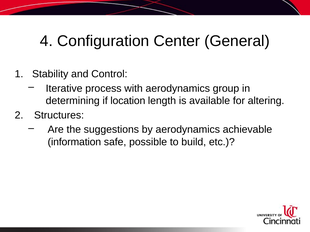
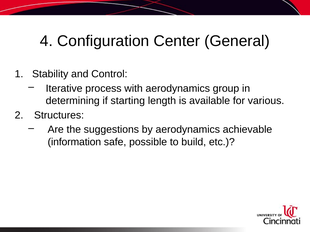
location: location -> starting
altering: altering -> various
